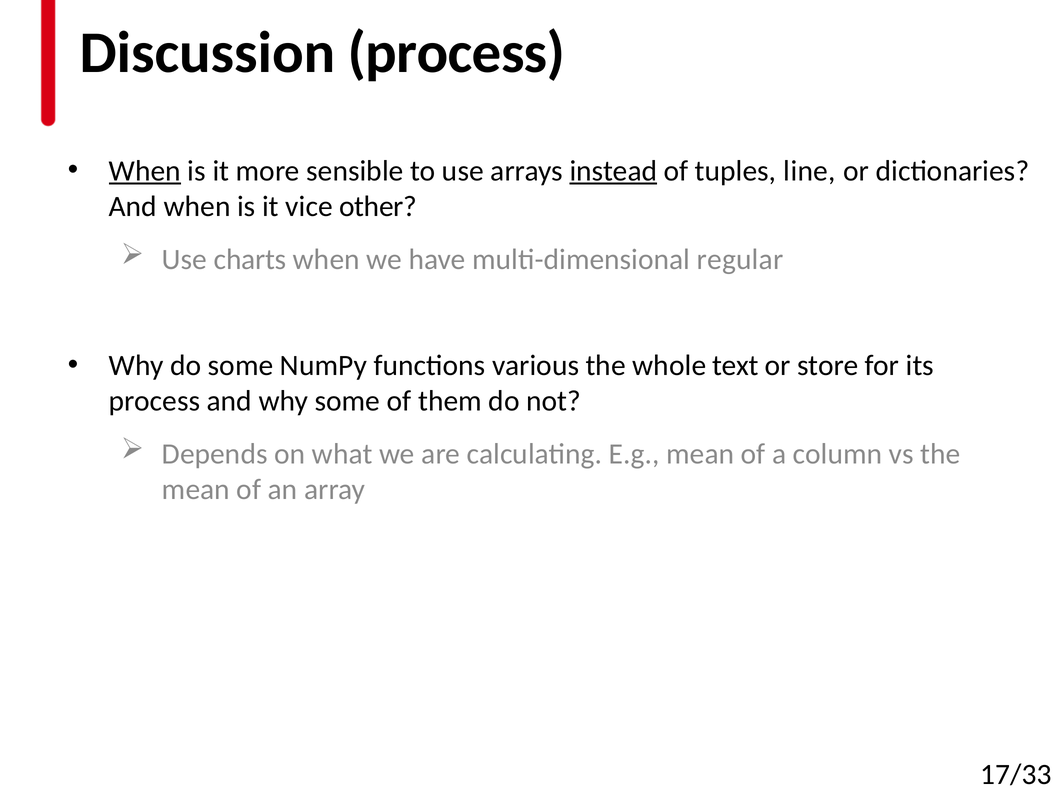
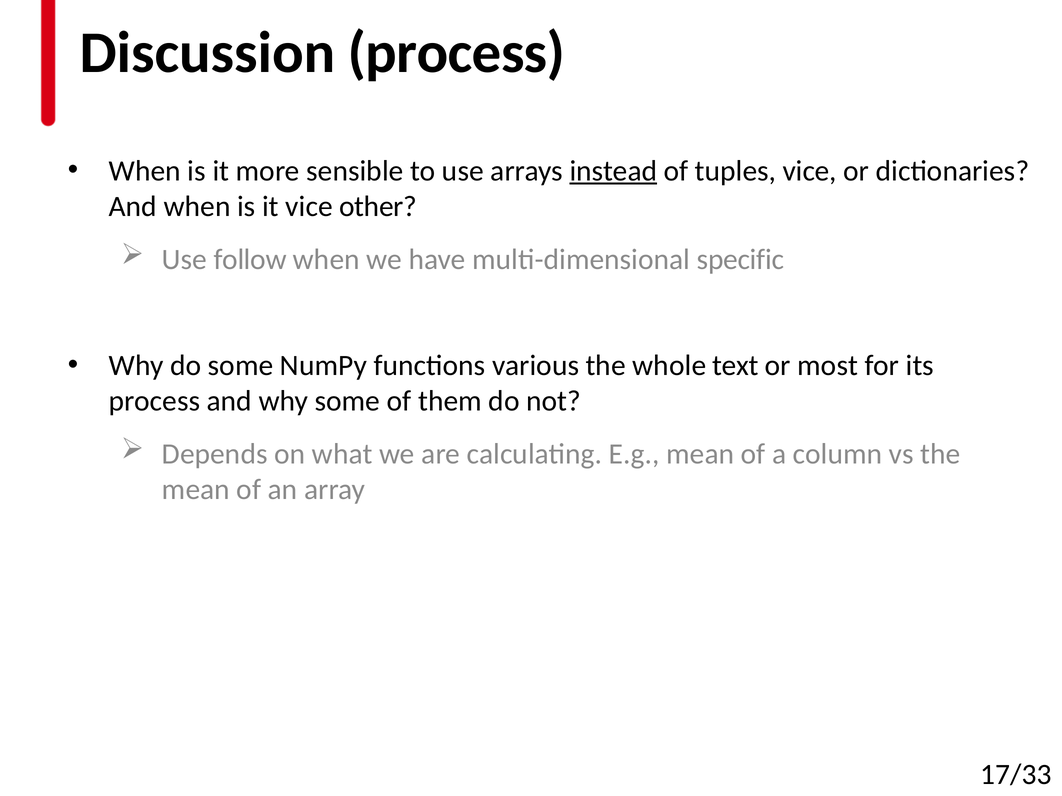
When at (145, 171) underline: present -> none
tuples line: line -> vice
charts: charts -> follow
regular: regular -> specific
store: store -> most
